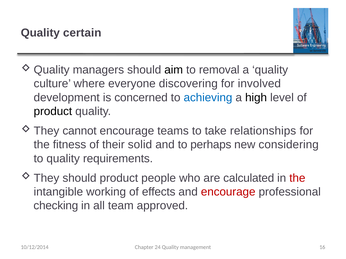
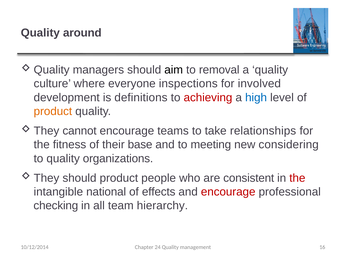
certain: certain -> around
discovering: discovering -> inspections
concerned: concerned -> definitions
achieving colour: blue -> red
high colour: black -> blue
product at (53, 112) colour: black -> orange
solid: solid -> base
perhaps: perhaps -> meeting
requirements: requirements -> organizations
calculated: calculated -> consistent
working: working -> national
approved: approved -> hierarchy
